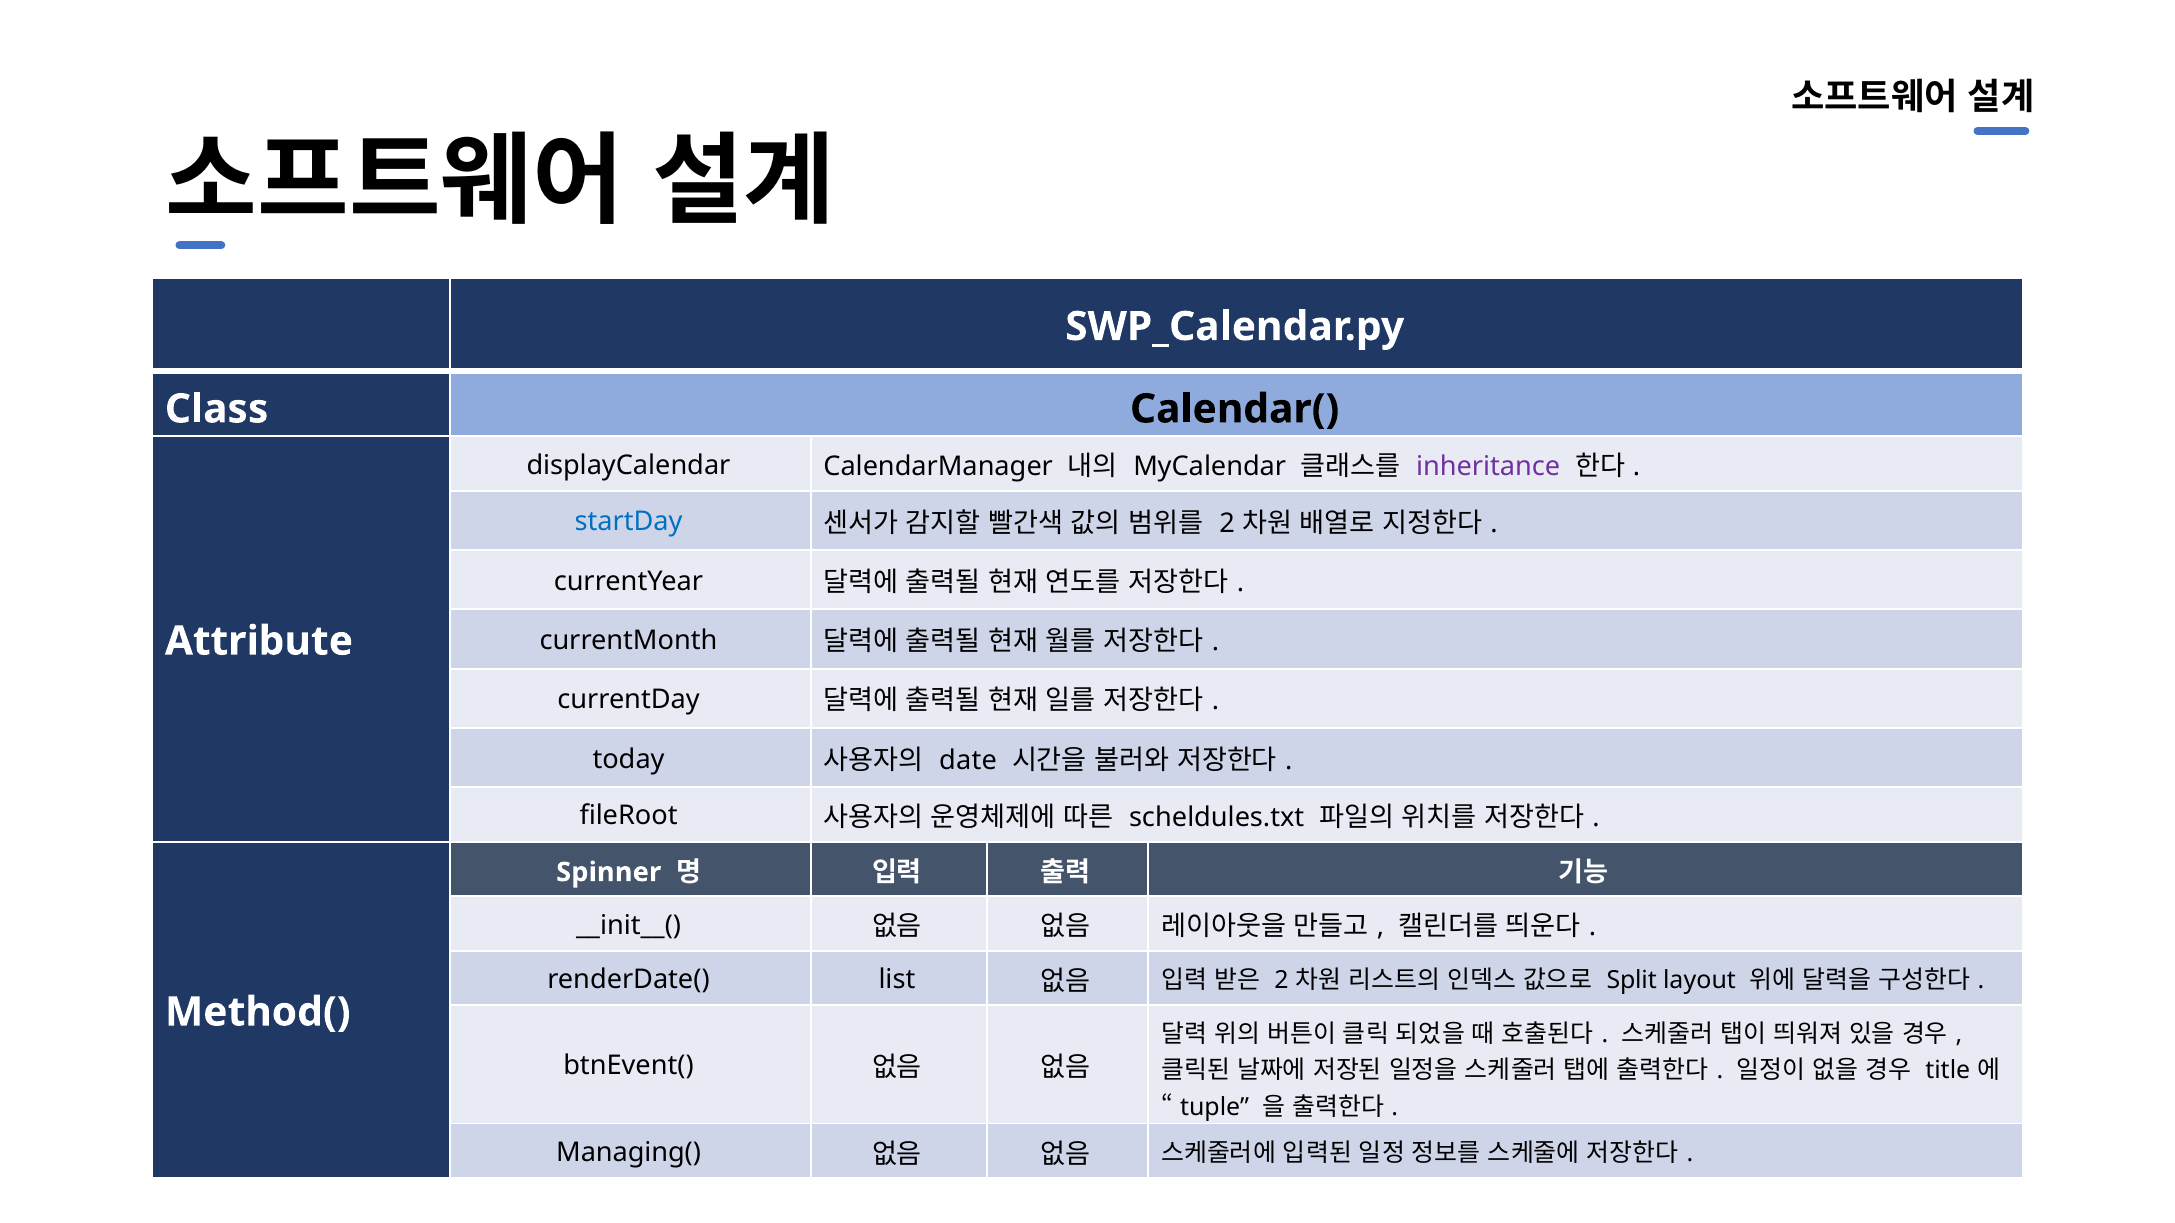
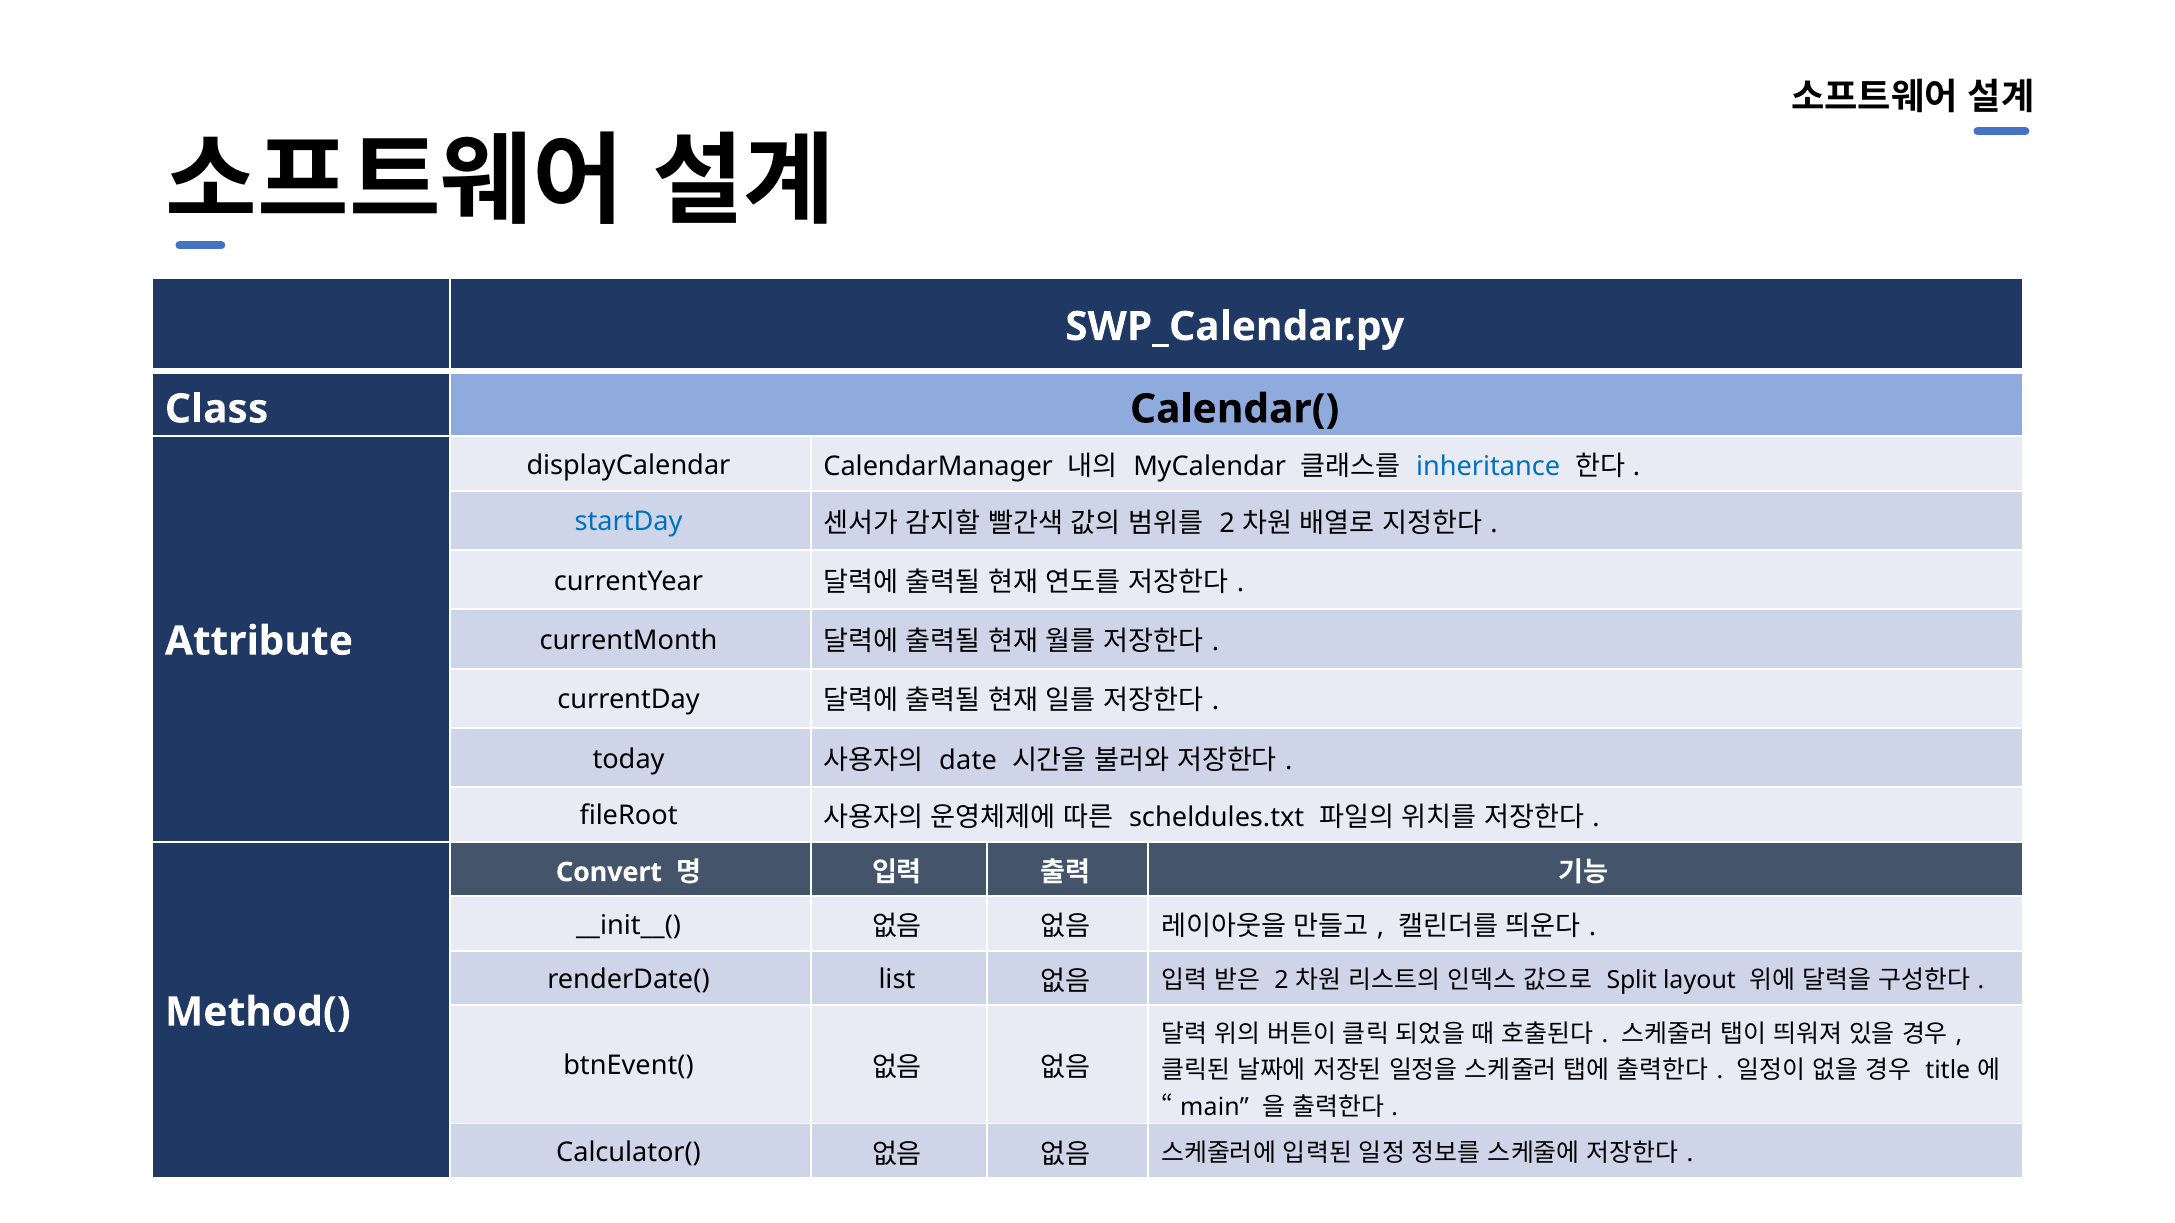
inheritance colour: purple -> blue
Spinner: Spinner -> Convert
tuple: tuple -> main
Managing(: Managing( -> Calculator(
